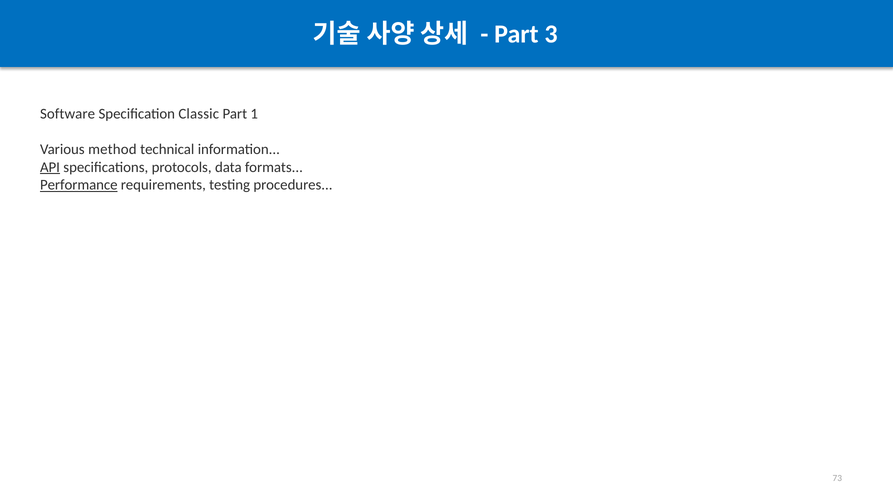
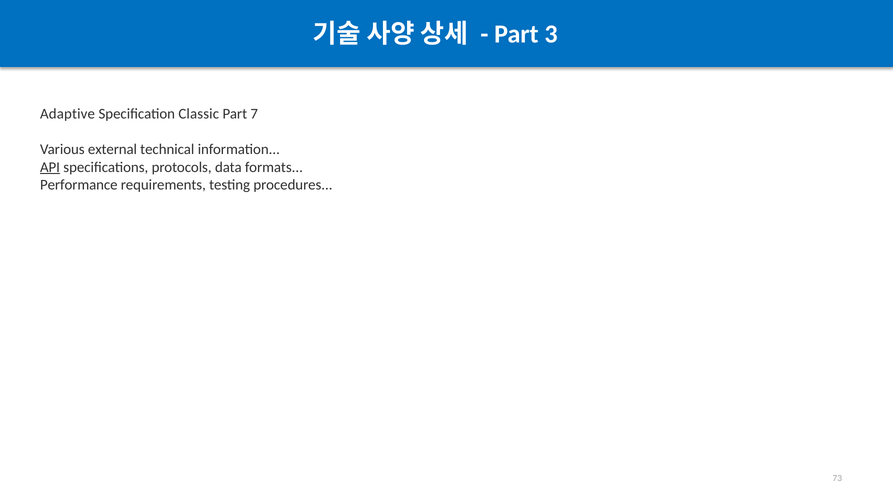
Software: Software -> Adaptive
1: 1 -> 7
method: method -> external
Performance underline: present -> none
